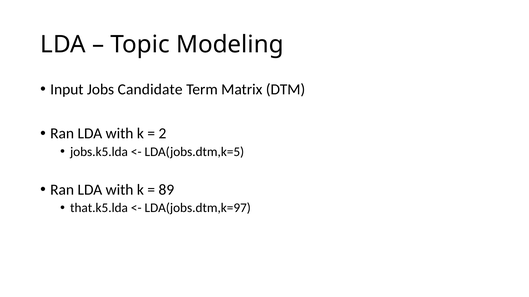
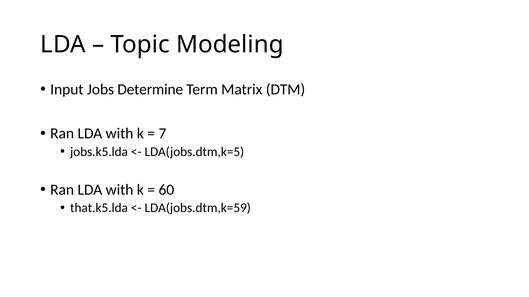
Candidate: Candidate -> Determine
2: 2 -> 7
89: 89 -> 60
LDA(jobs.dtm,k=97: LDA(jobs.dtm,k=97 -> LDA(jobs.dtm,k=59
